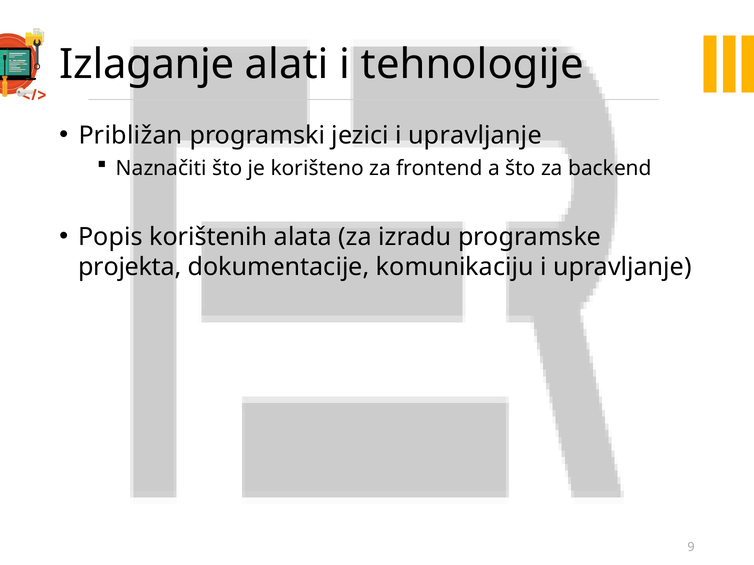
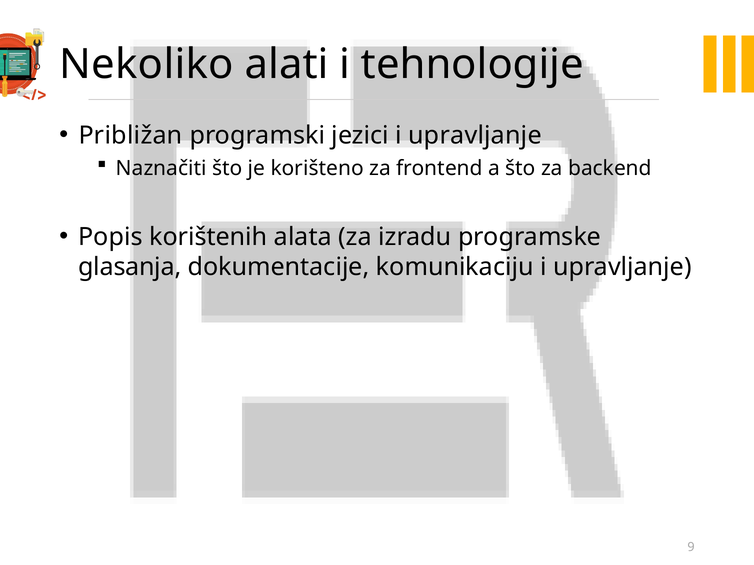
Izlaganje: Izlaganje -> Nekoliko
projekta: projekta -> glasanja
